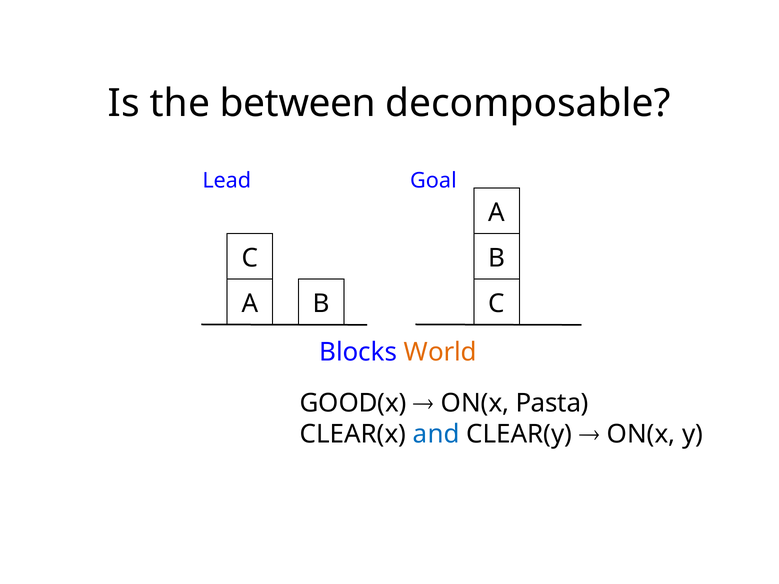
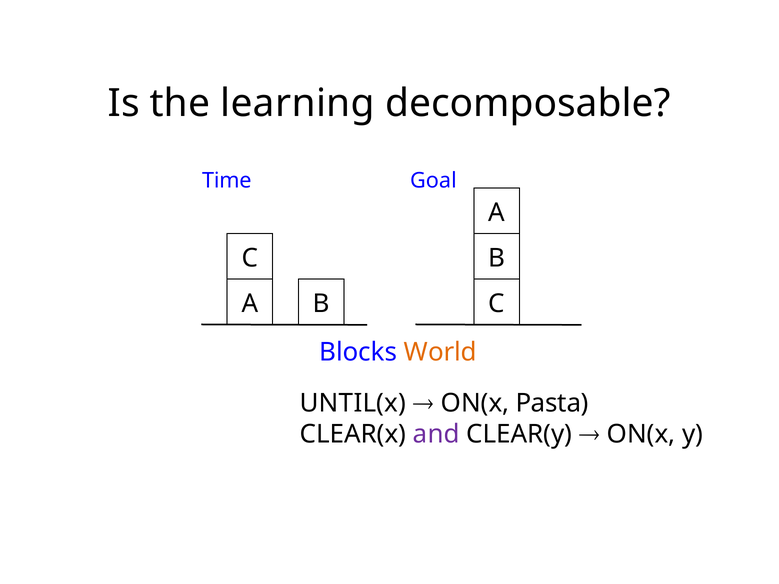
between: between -> learning
Lead: Lead -> Time
GOOD(x: GOOD(x -> UNTIL(x
and colour: blue -> purple
